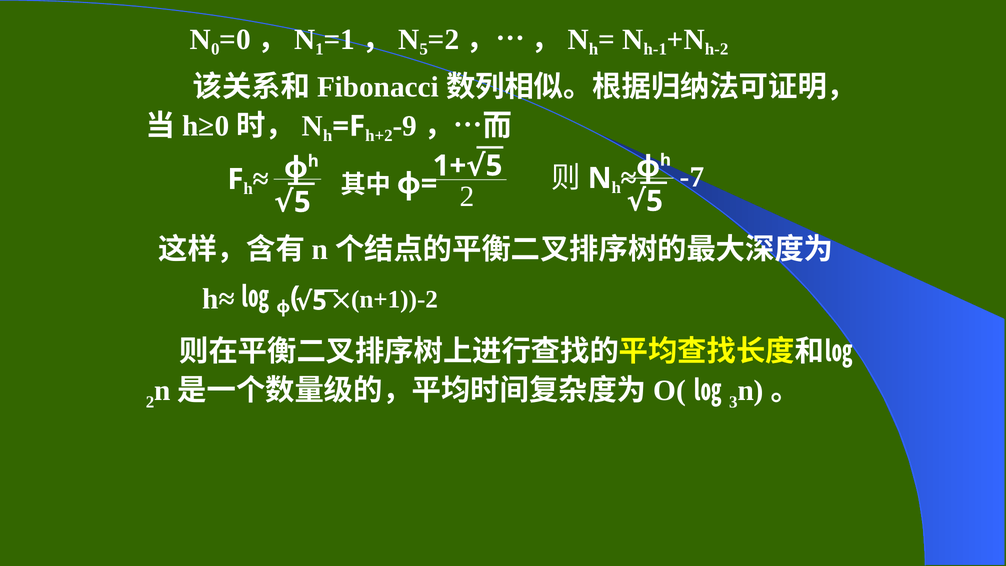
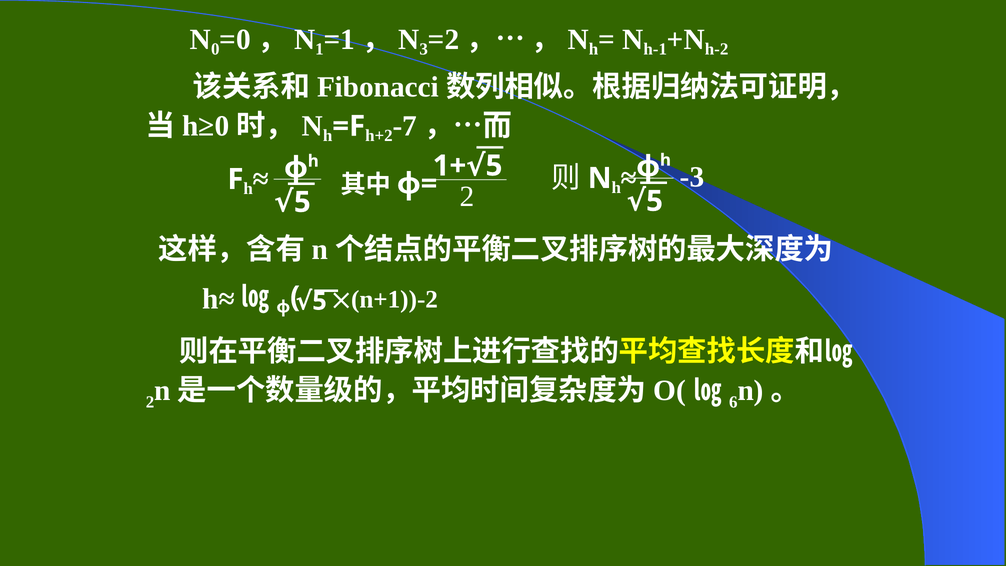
5 at (424, 49): 5 -> 3
-9: -9 -> -7
-7: -7 -> -3
3: 3 -> 6
